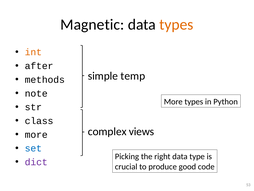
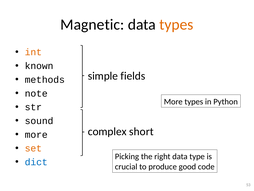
after: after -> known
temp: temp -> fields
class: class -> sound
views: views -> short
set colour: blue -> orange
dict colour: purple -> blue
